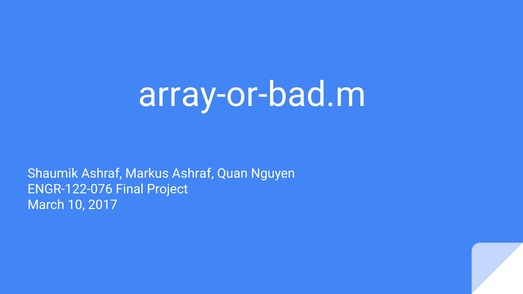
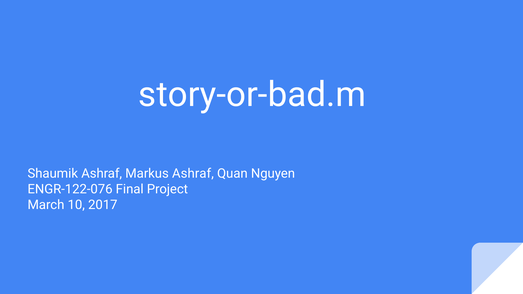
array-or-bad.m: array-or-bad.m -> story-or-bad.m
